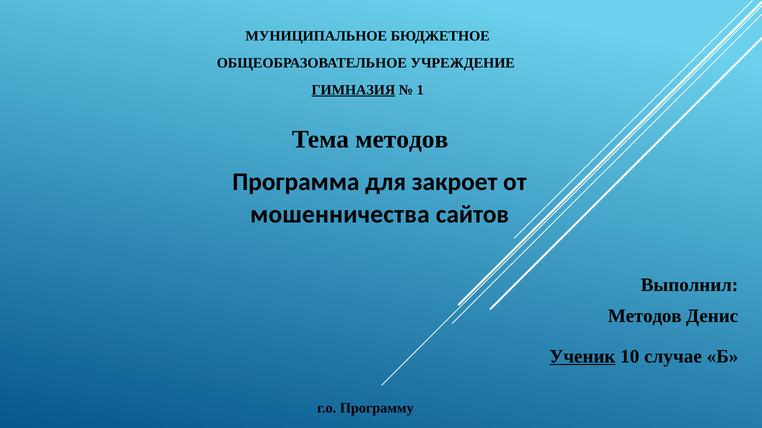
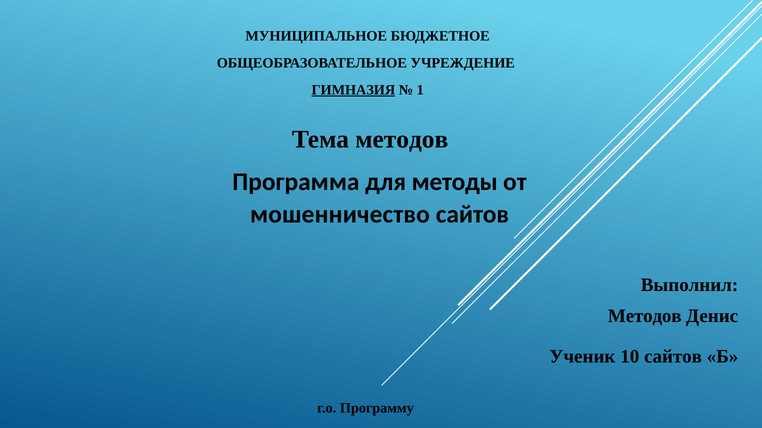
закроет: закроет -> методы
мошенничества: мошенничества -> мошенничество
Ученик underline: present -> none
10 случае: случае -> сайтов
